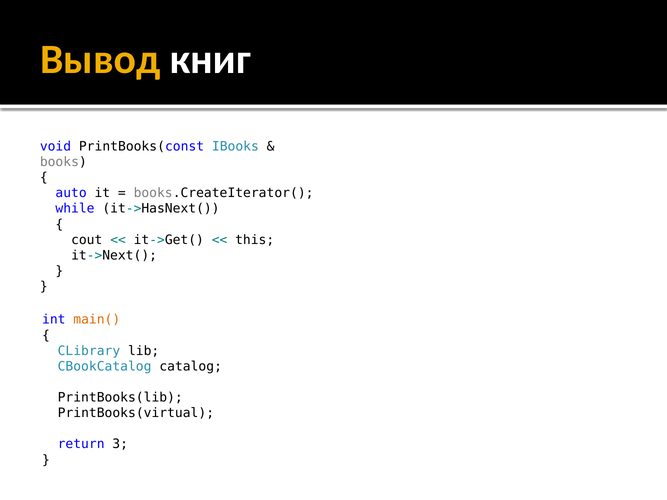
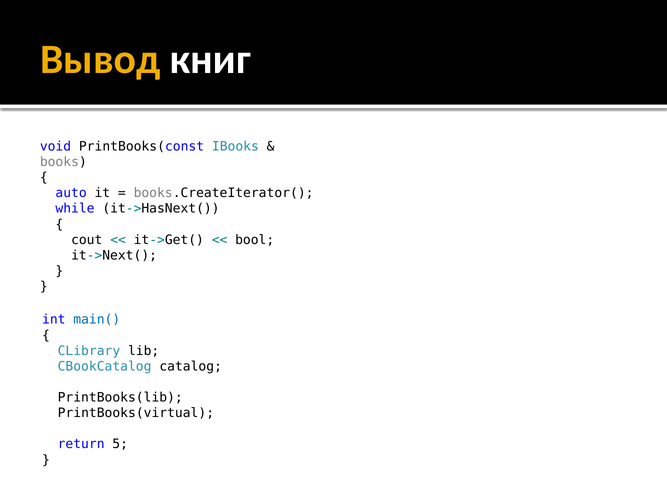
this: this -> bool
main( colour: orange -> blue
3: 3 -> 5
